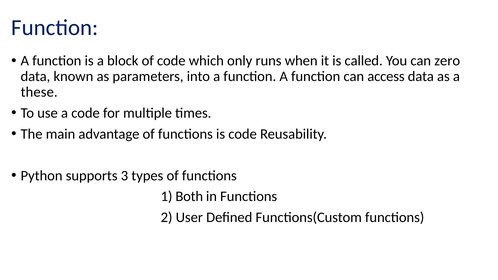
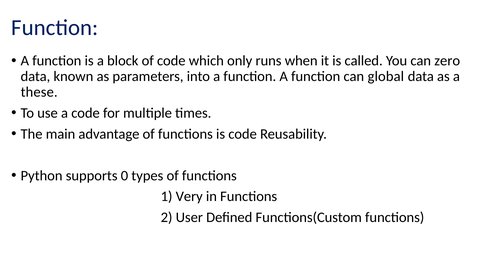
access: access -> global
3: 3 -> 0
Both: Both -> Very
